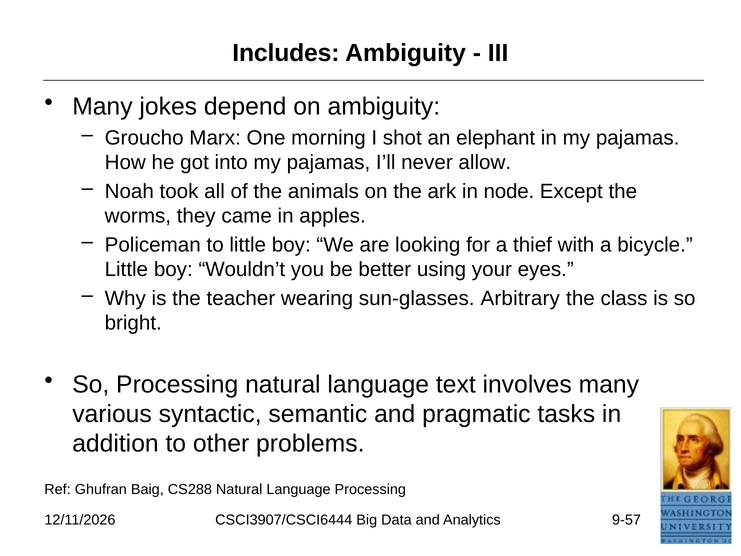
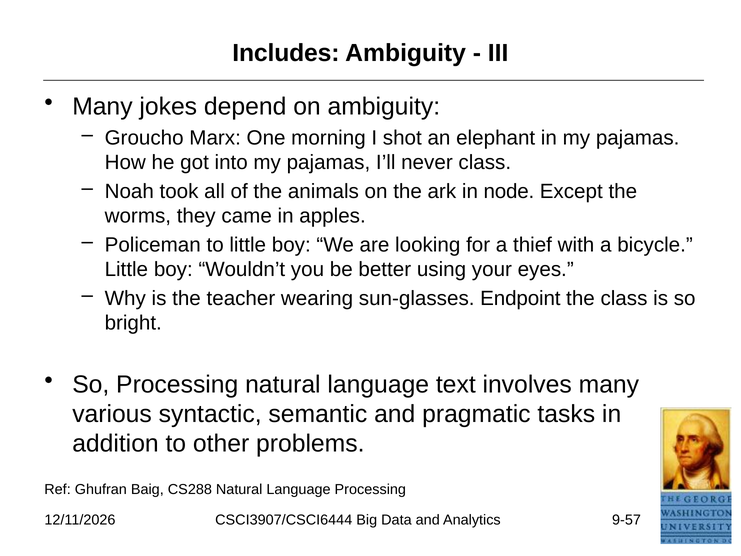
never allow: allow -> class
Arbitrary: Arbitrary -> Endpoint
